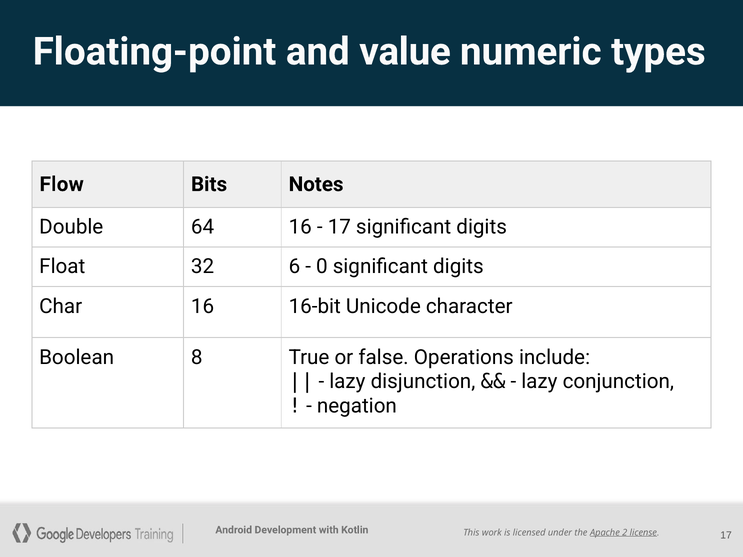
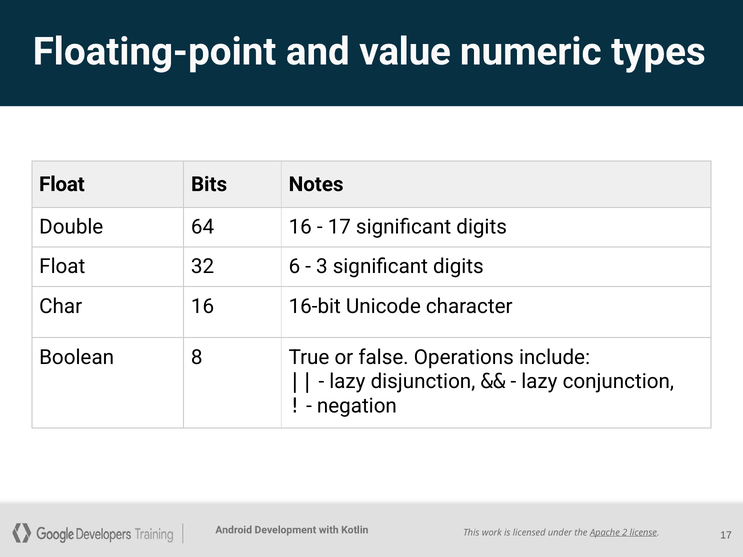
Flow at (62, 184): Flow -> Float
0: 0 -> 3
